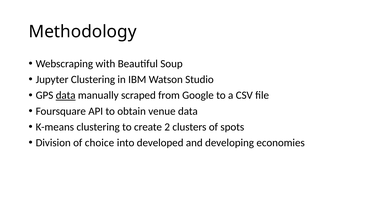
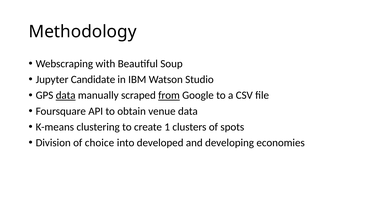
Jupyter Clustering: Clustering -> Candidate
from underline: none -> present
2: 2 -> 1
